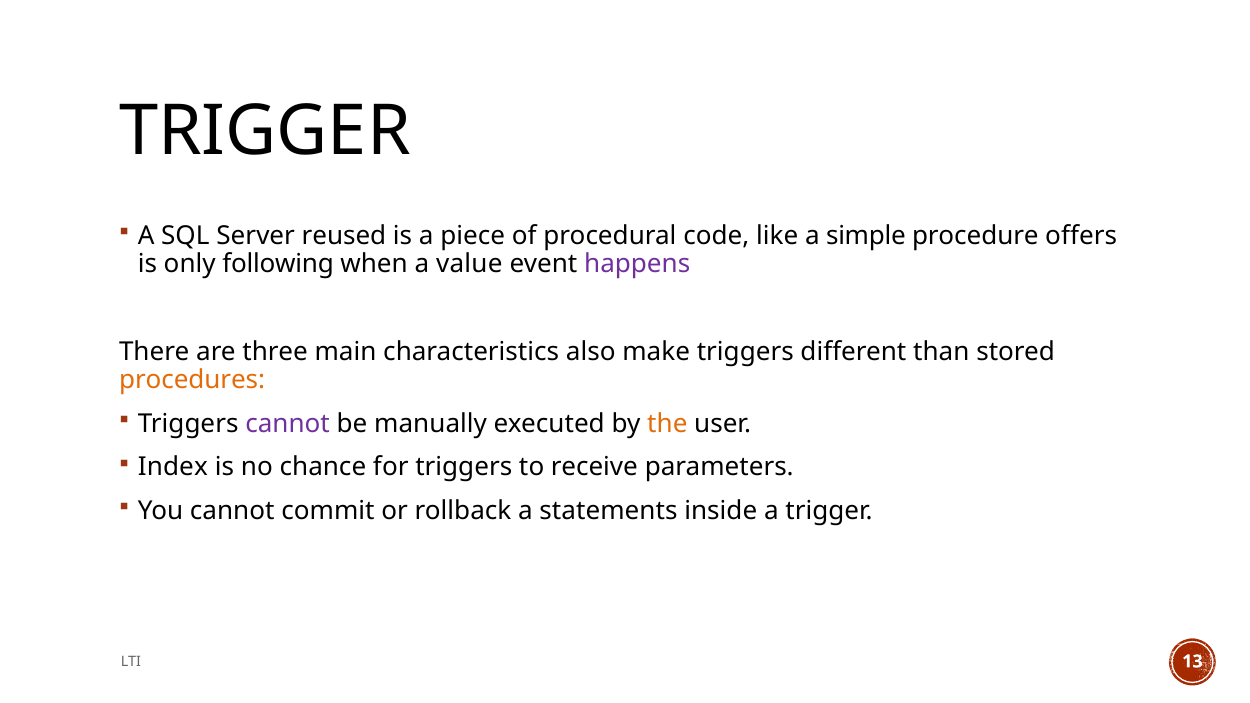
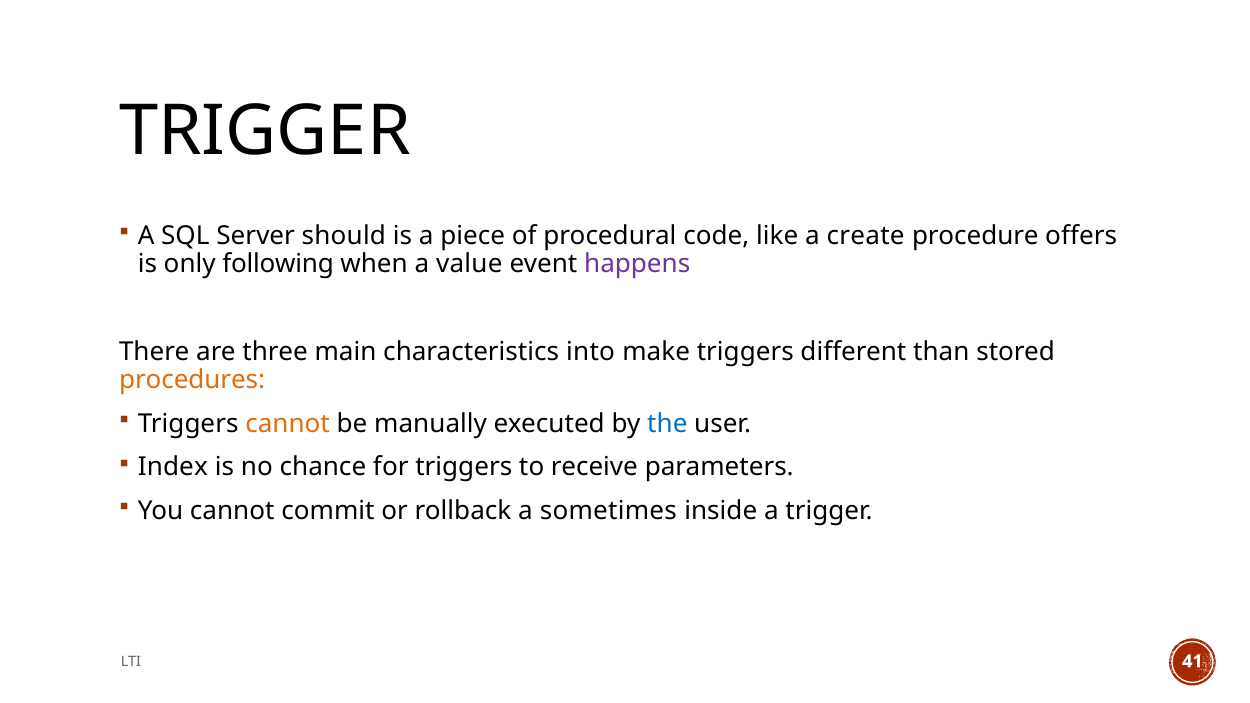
reused: reused -> should
simple: simple -> create
also: also -> into
cannot at (288, 424) colour: purple -> orange
the colour: orange -> blue
statements: statements -> sometimes
13: 13 -> 41
